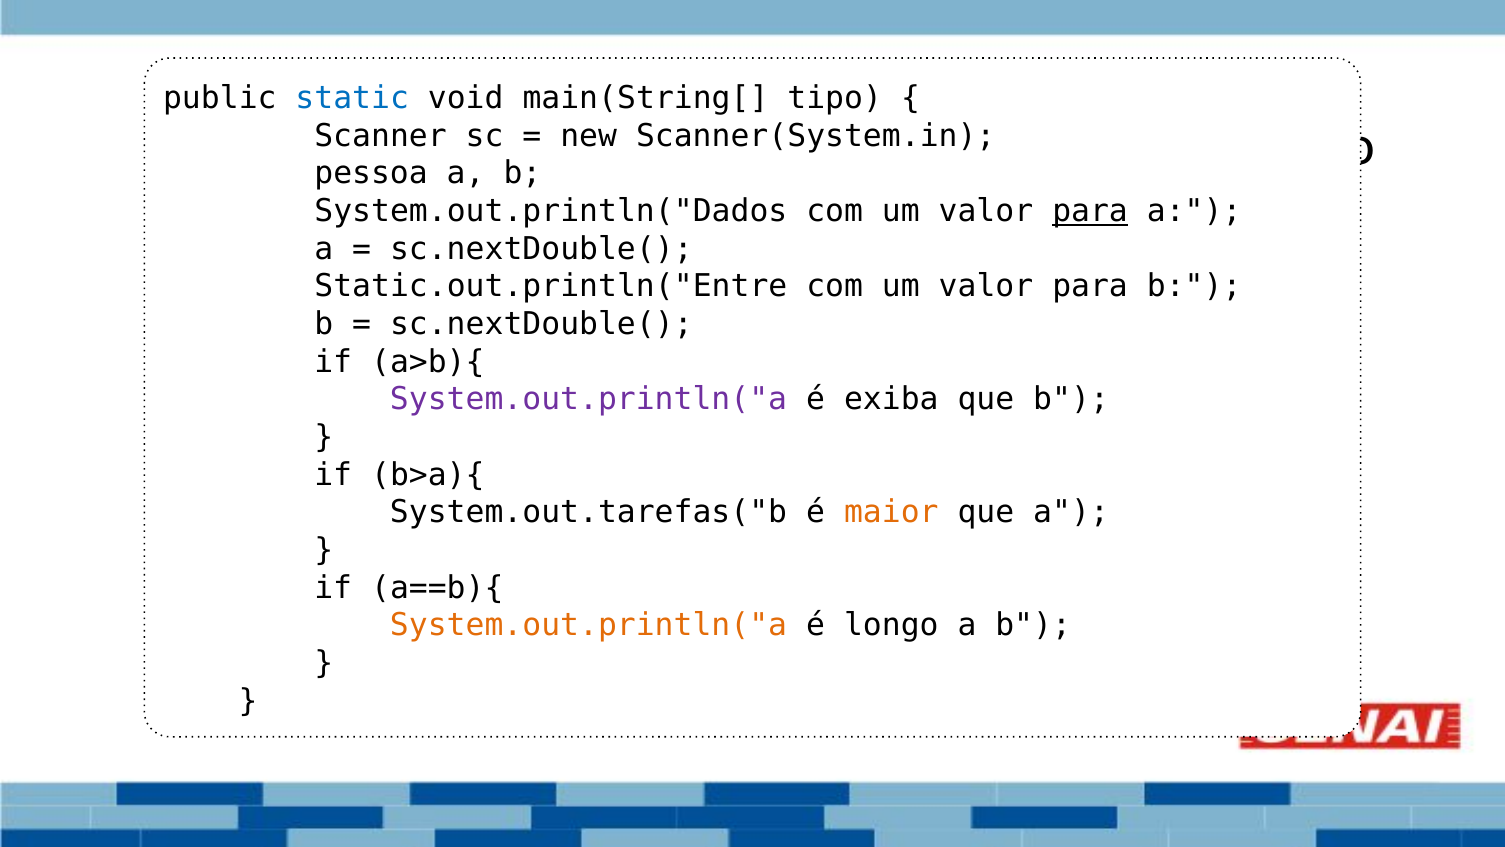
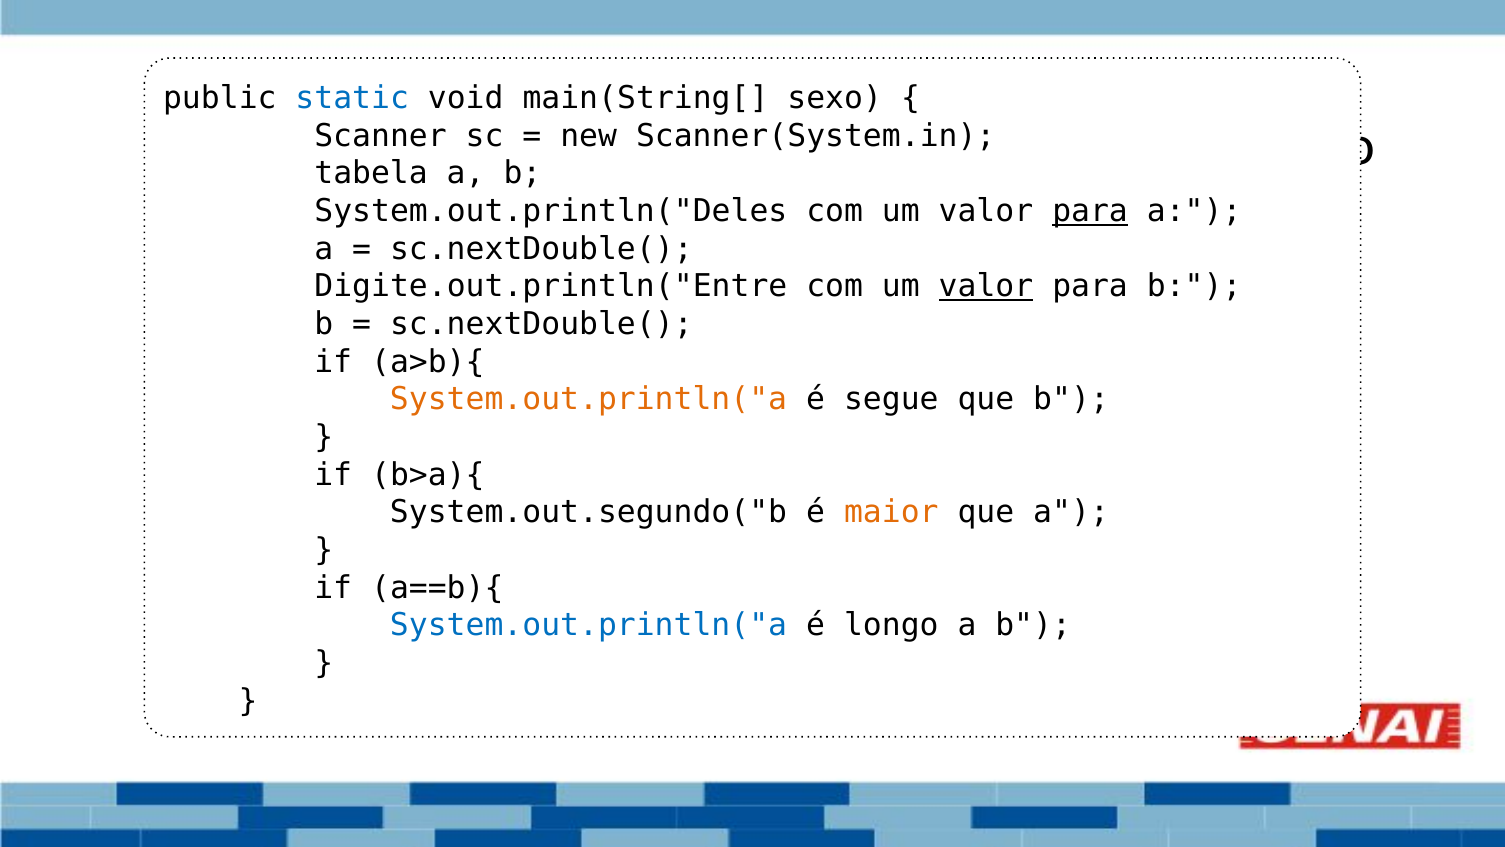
tipo: tipo -> sexo
pessoa: pessoa -> tabela
System.out.println("Dados: System.out.println("Dados -> System.out.println("Deles
Static.out.println("Entre: Static.out.println("Entre -> Digite.out.println("Entre
valor at (986, 286) underline: none -> present
System.out.println("a at (589, 399) colour: purple -> orange
exiba: exiba -> segue
System.out.tarefas("b: System.out.tarefas("b -> System.out.segundo("b
System.out.println("a at (589, 625) colour: orange -> blue
